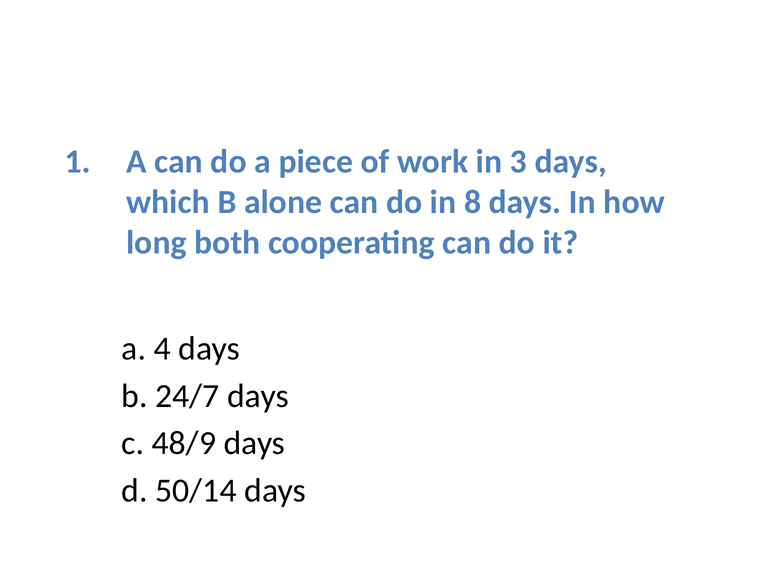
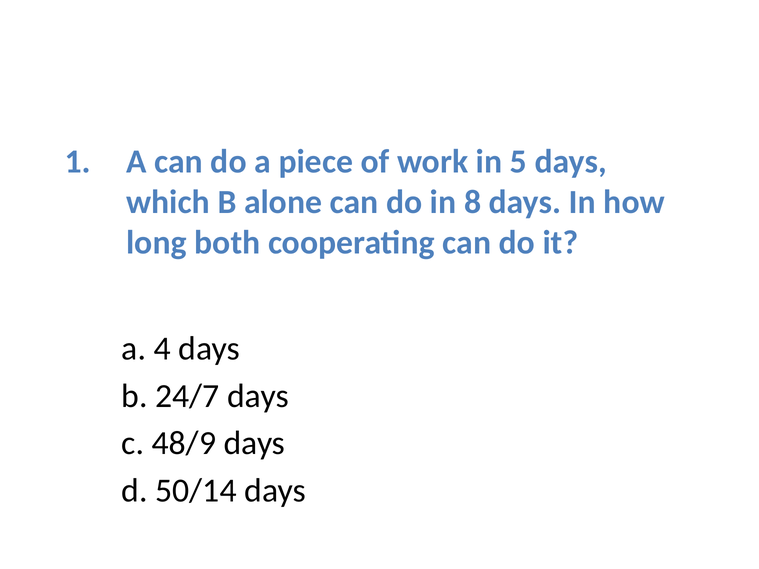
3: 3 -> 5
